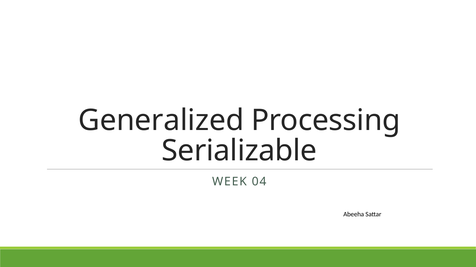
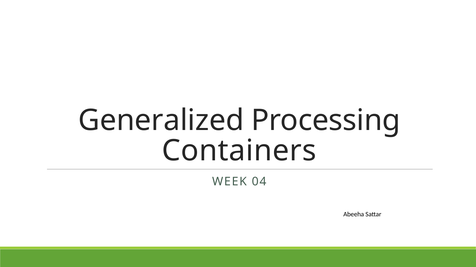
Serializable: Serializable -> Containers
